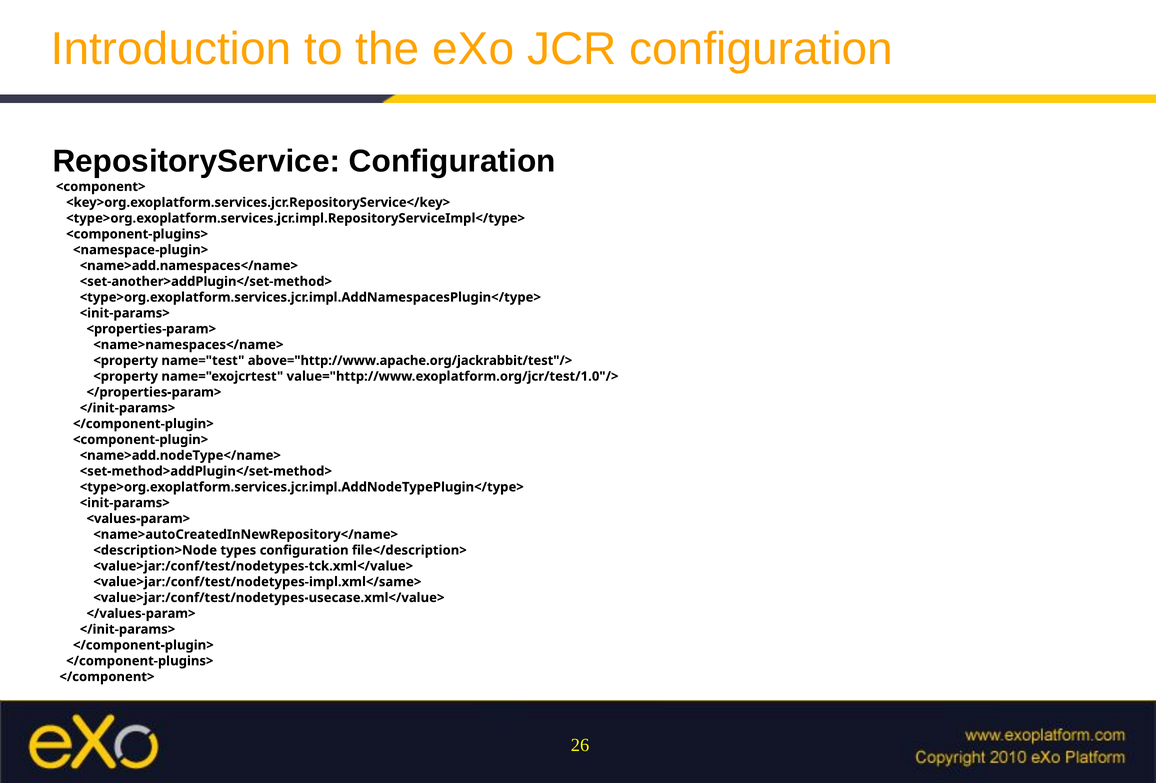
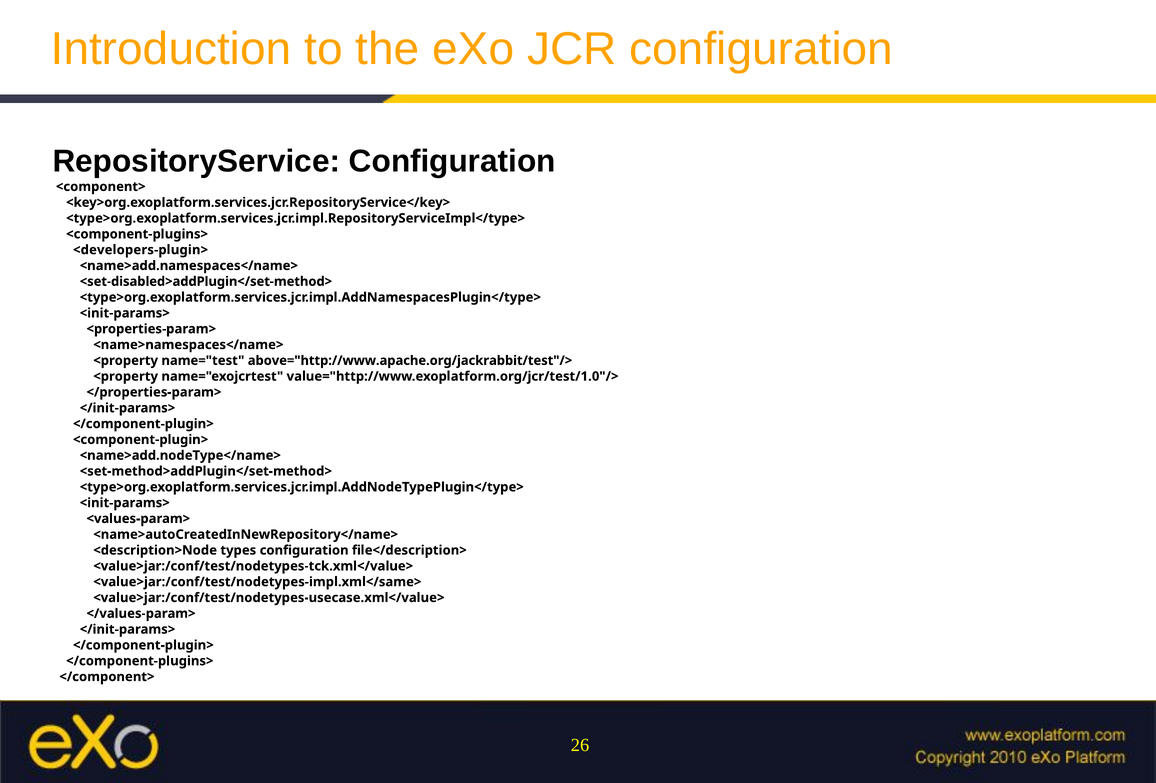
<namespace-plugin>: <namespace-plugin> -> <developers-plugin>
<set-another>addPlugin</set-method>: <set-another>addPlugin</set-method> -> <set-disabled>addPlugin</set-method>
